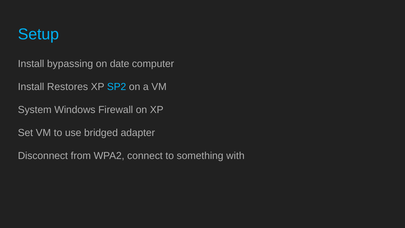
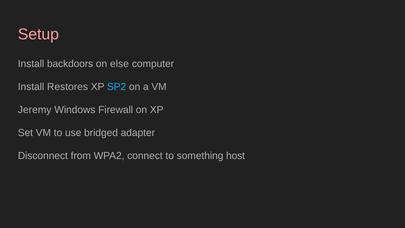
Setup colour: light blue -> pink
bypassing: bypassing -> backdoors
date: date -> else
System: System -> Jeremy
with: with -> host
